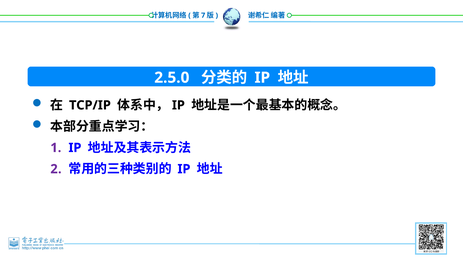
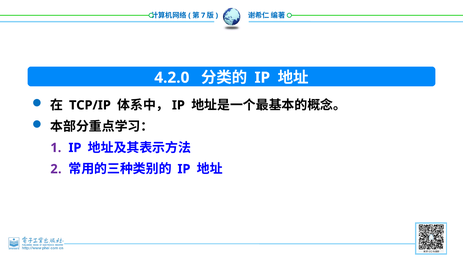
2.5.0: 2.5.0 -> 4.2.0
